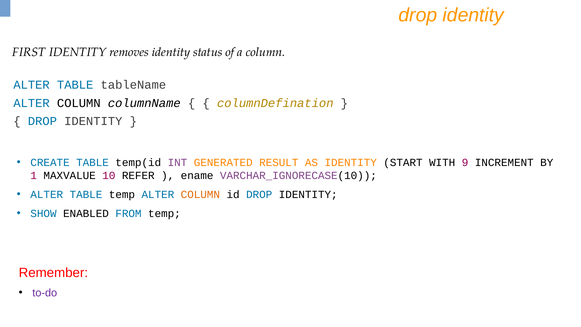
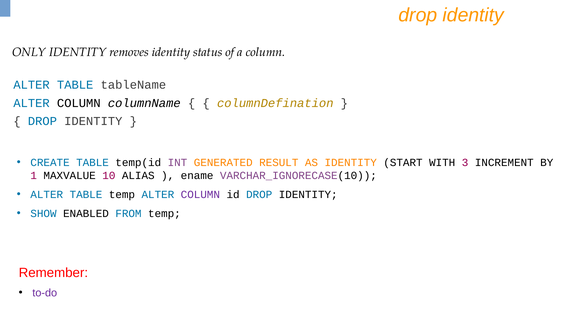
FIRST: FIRST -> ONLY
9: 9 -> 3
REFER: REFER -> ALIAS
COLUMN at (200, 194) colour: orange -> purple
